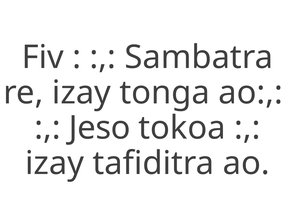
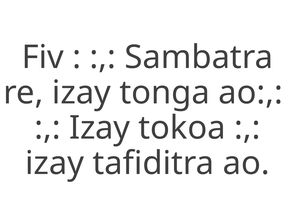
Jeso at (100, 128): Jeso -> Izay
